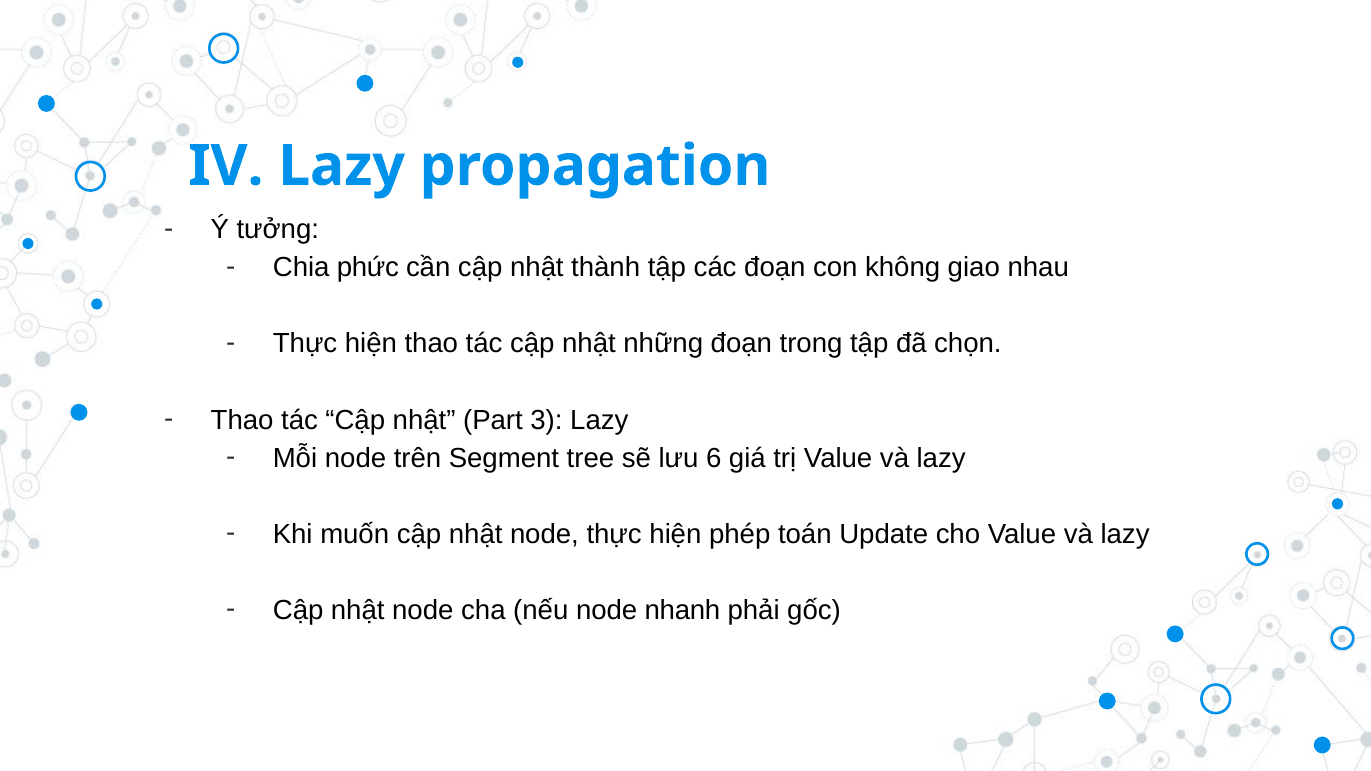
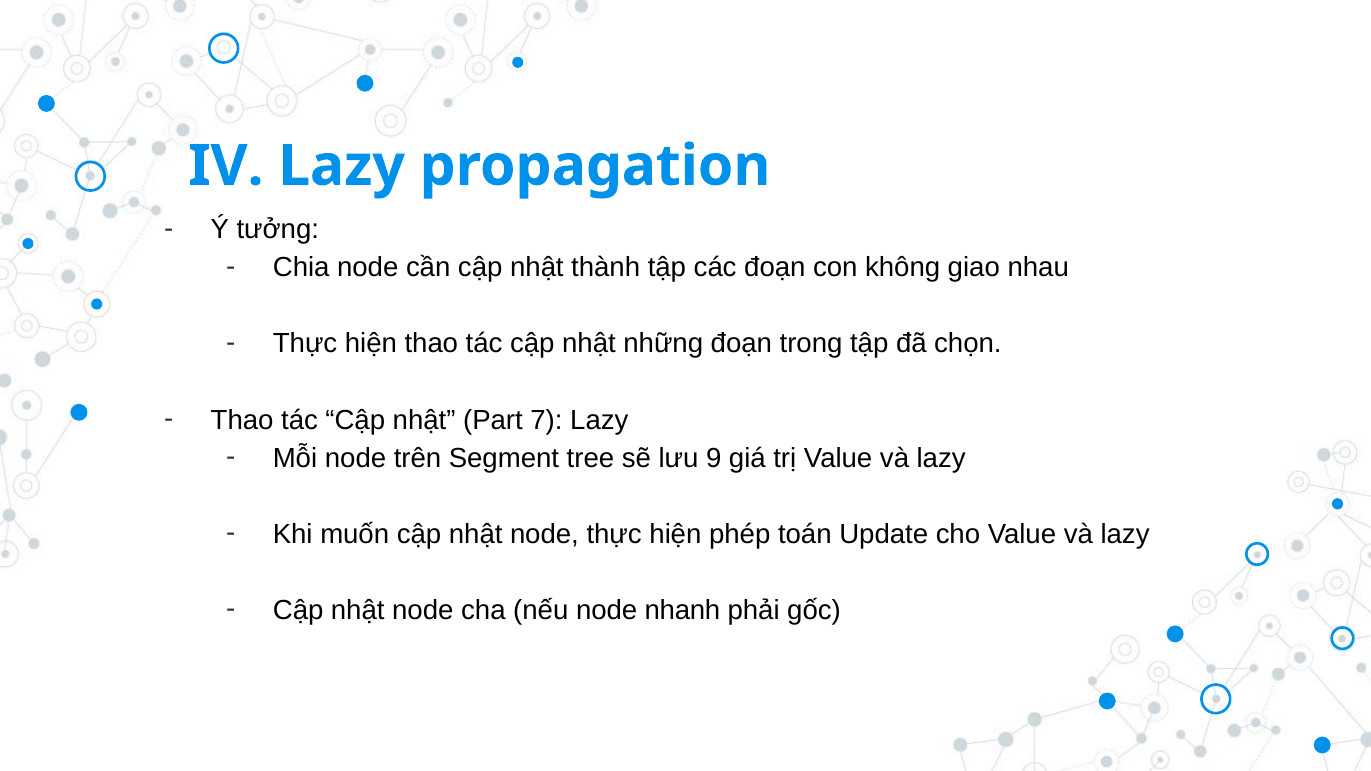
Chia phức: phức -> node
3: 3 -> 7
6: 6 -> 9
